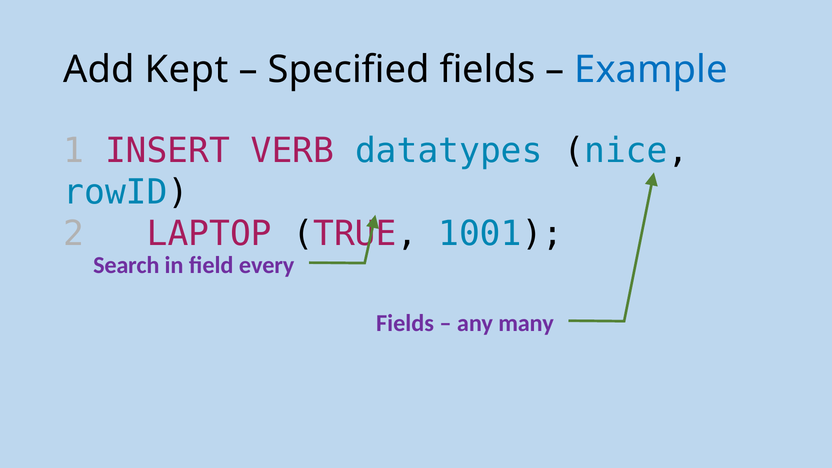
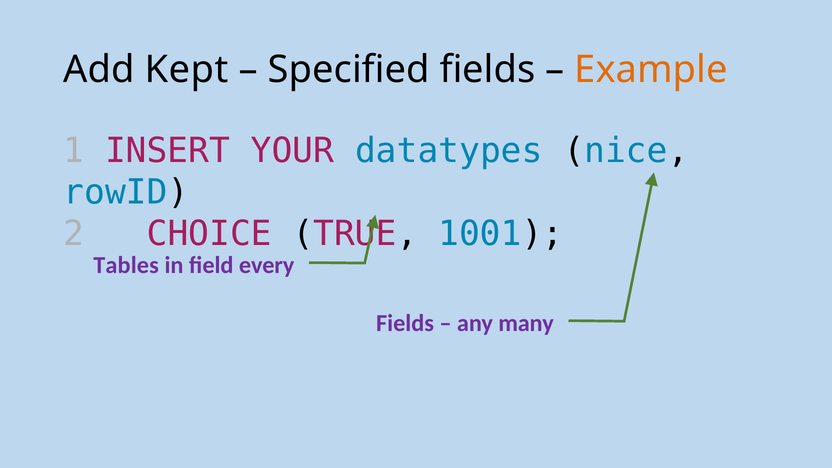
Example colour: blue -> orange
VERB: VERB -> YOUR
LAPTOP: LAPTOP -> CHOICE
Search: Search -> Tables
